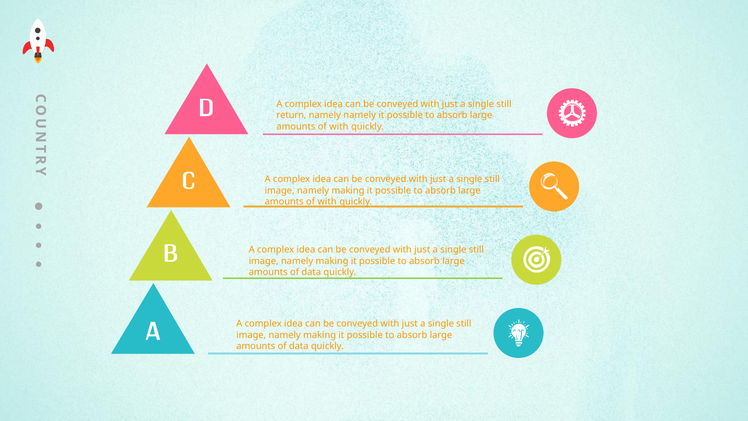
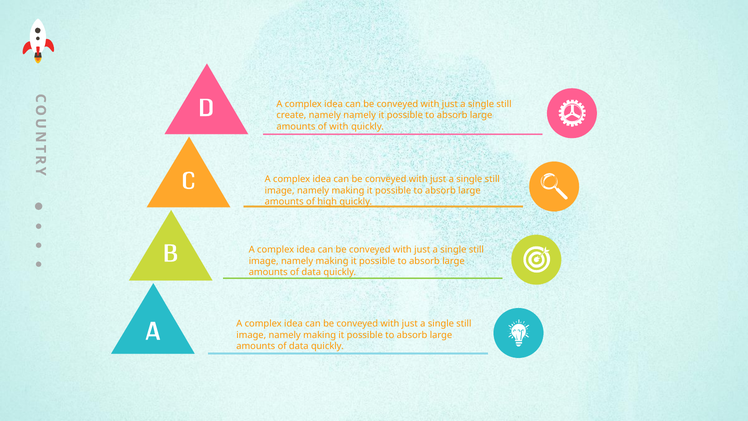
return: return -> create
with at (327, 202): with -> high
